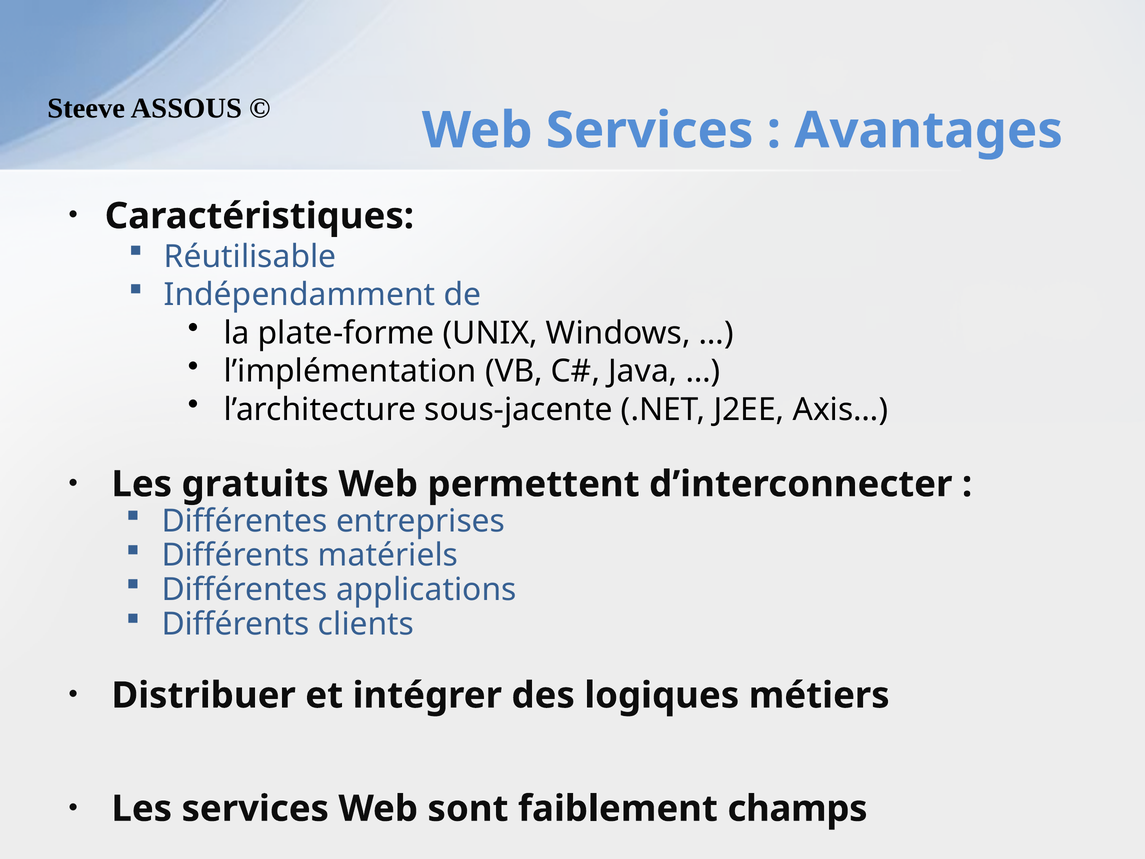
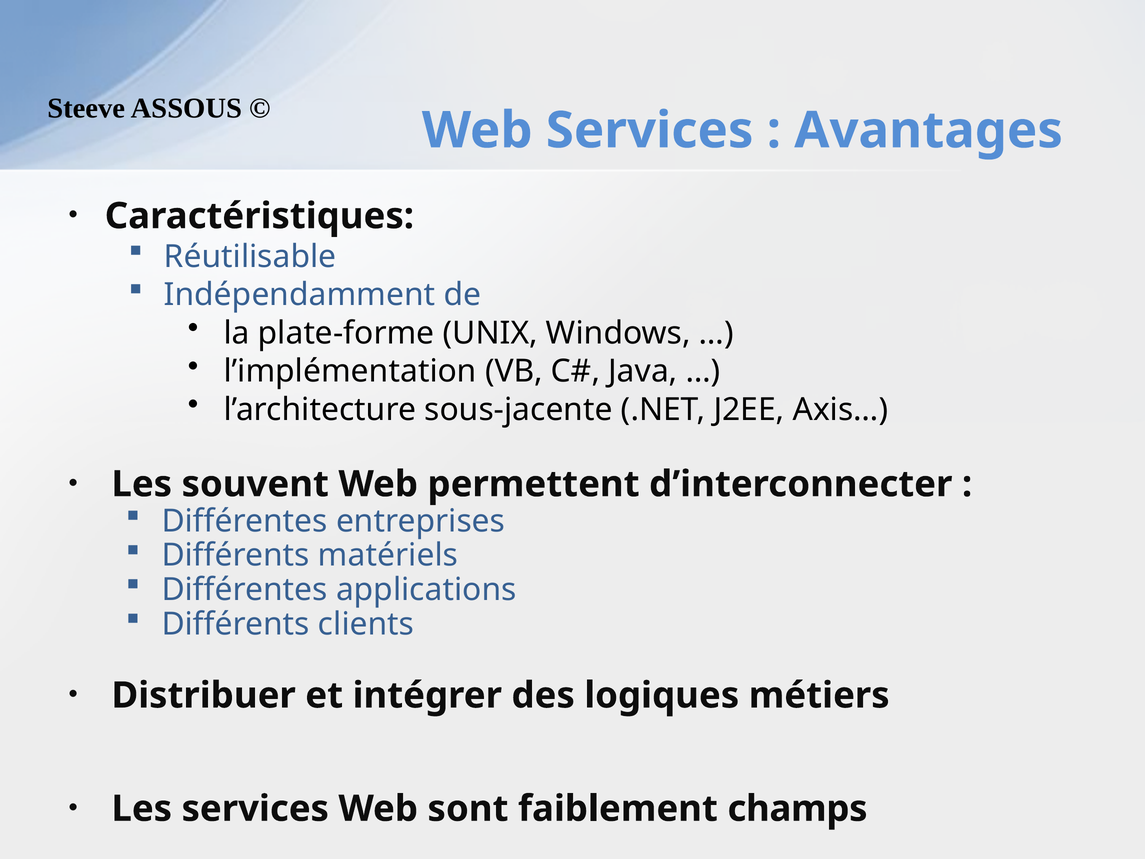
gratuits: gratuits -> souvent
